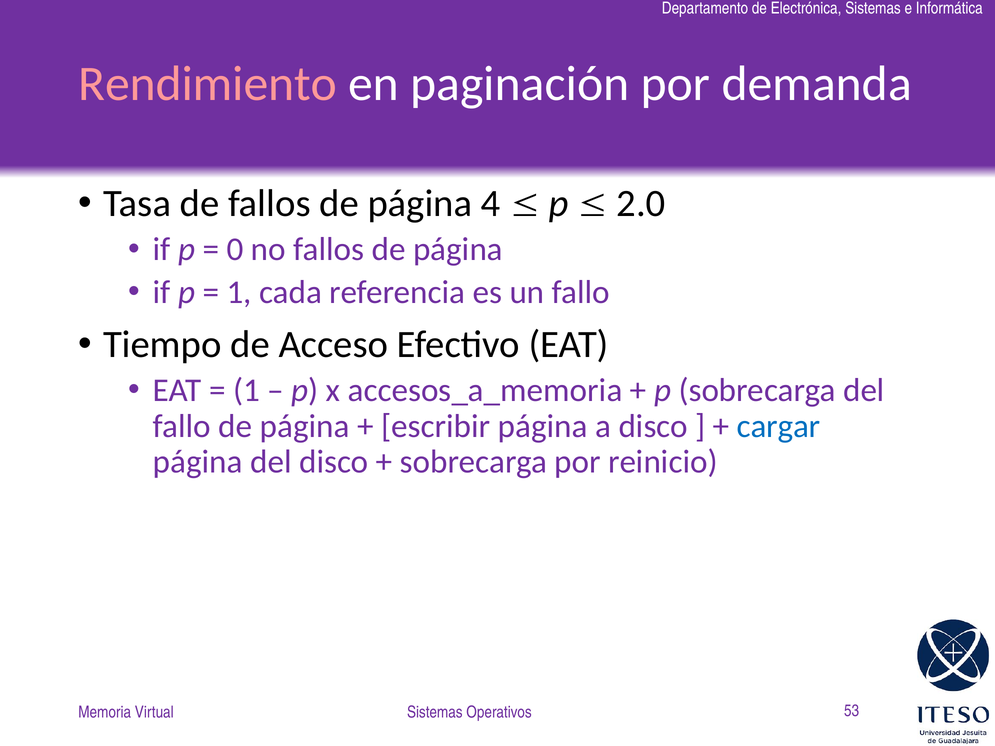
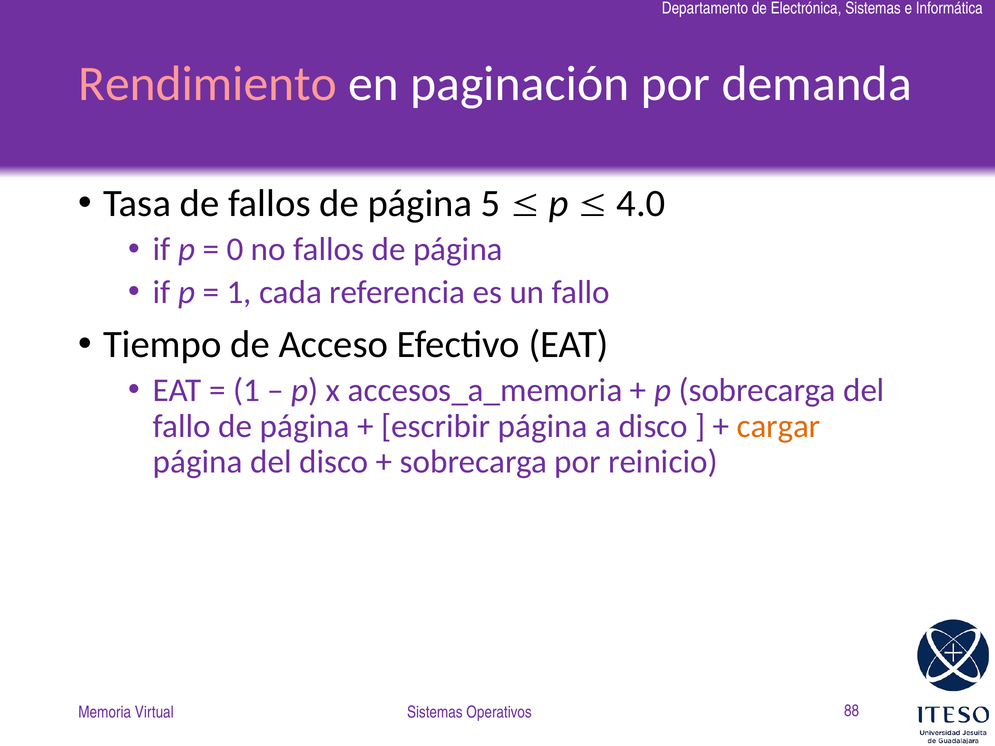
4: 4 -> 5
2.0: 2.0 -> 4.0
cargar colour: blue -> orange
53: 53 -> 88
